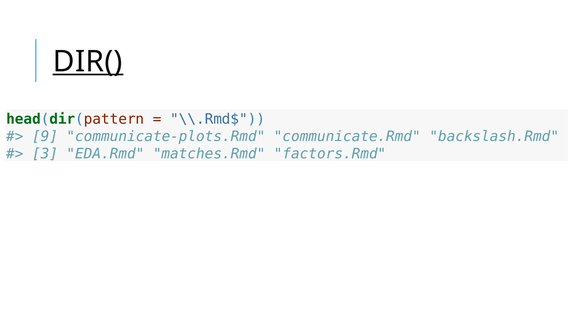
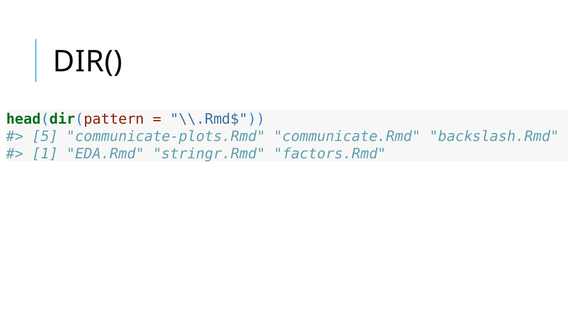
DIR( underline: present -> none
9: 9 -> 5
3: 3 -> 1
matches.Rmd: matches.Rmd -> stringr.Rmd
